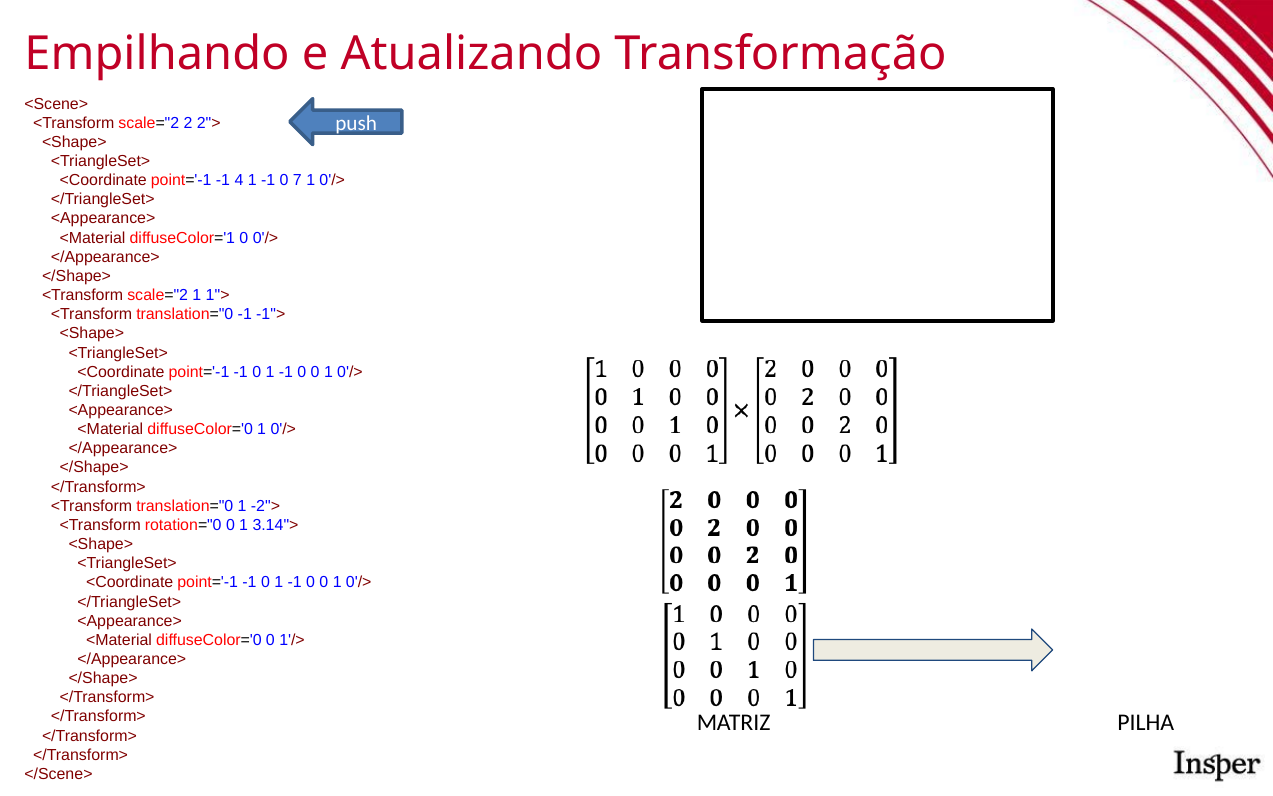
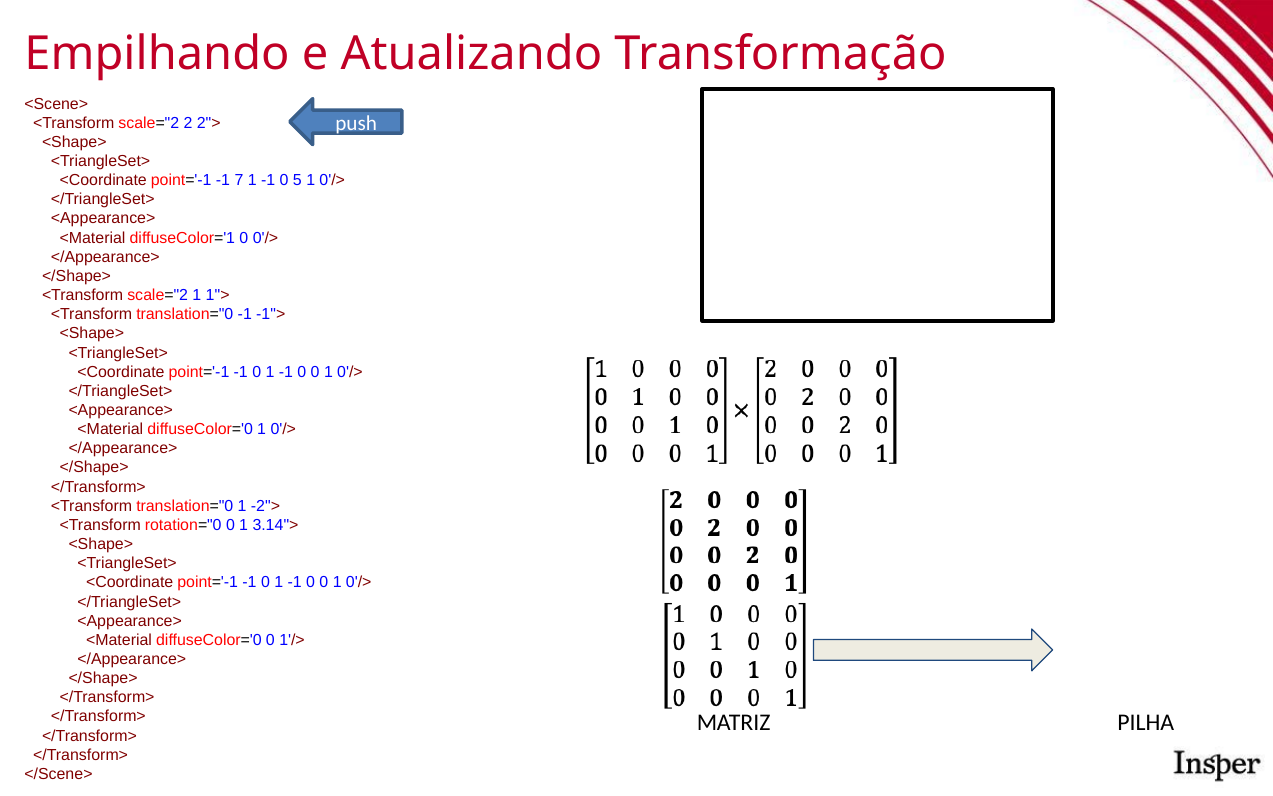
4: 4 -> 7
7: 7 -> 5
